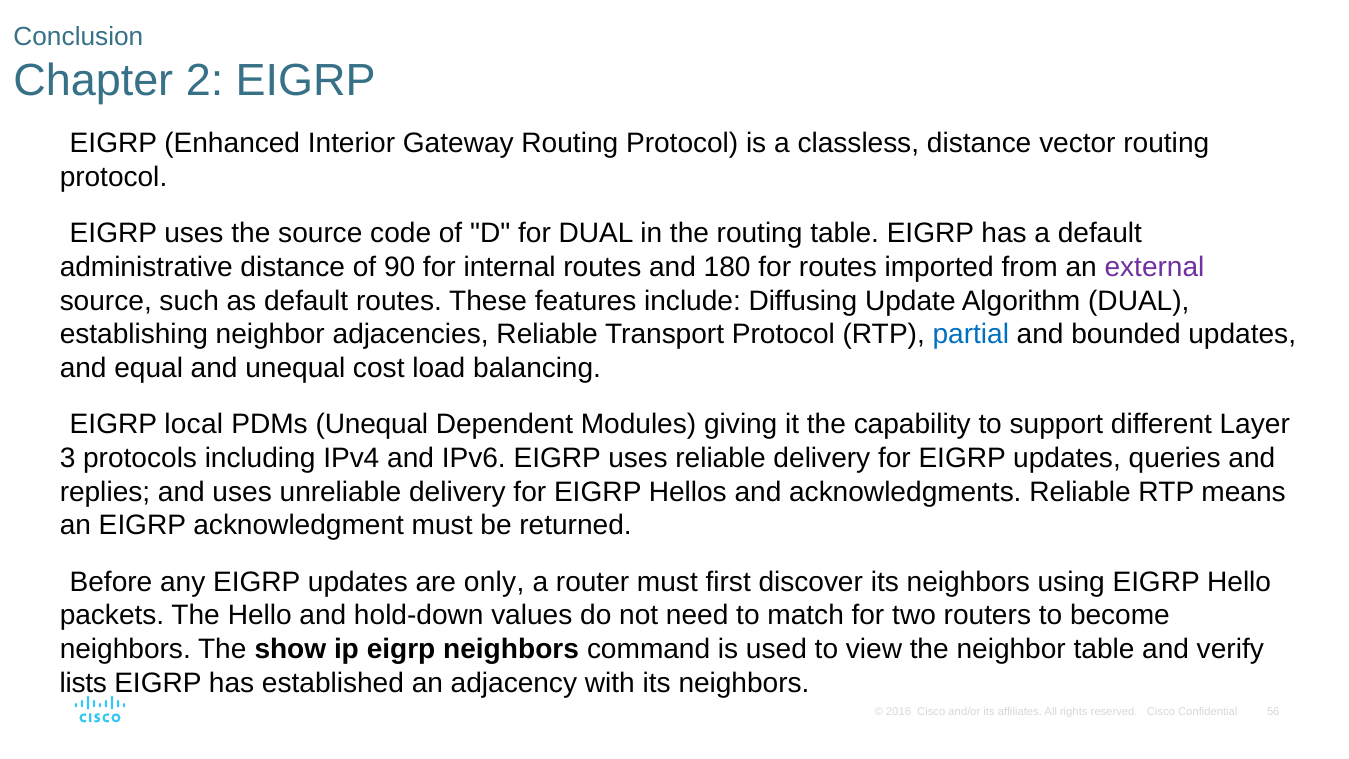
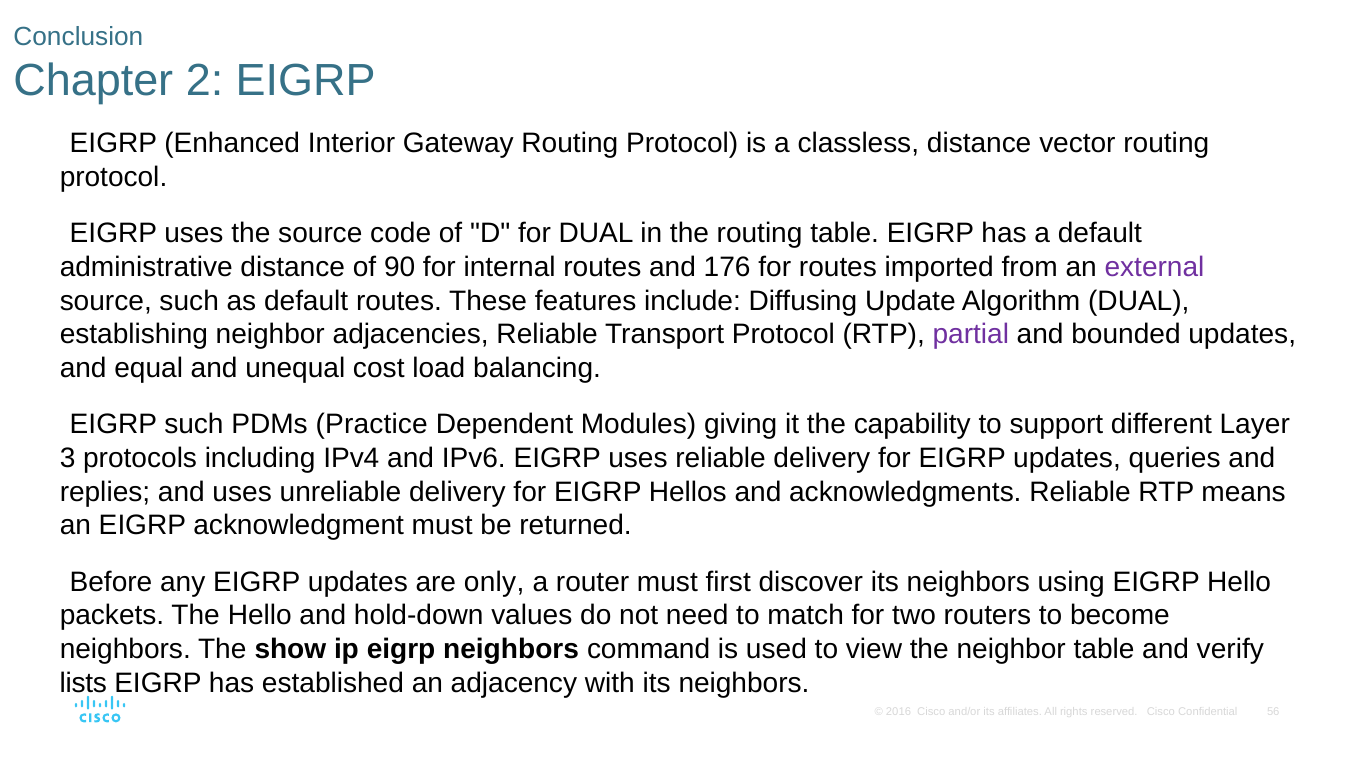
180: 180 -> 176
partial colour: blue -> purple
local at (194, 424): local -> such
PDMs Unequal: Unequal -> Practice
